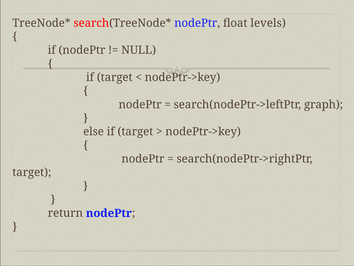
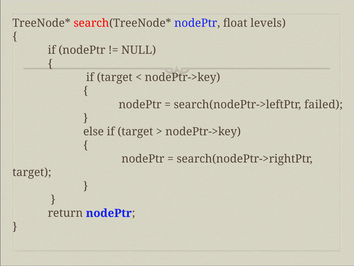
graph: graph -> failed
